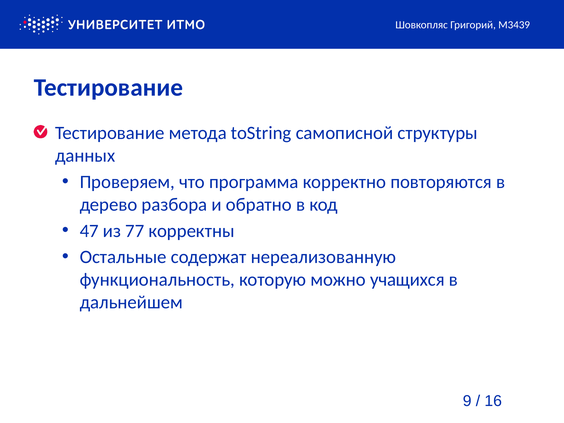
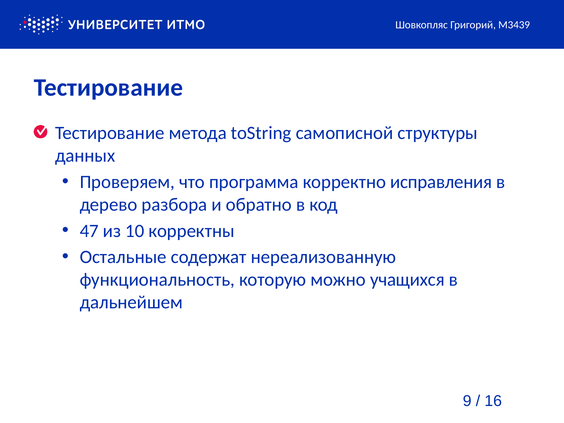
повторяются: повторяются -> исправления
77: 77 -> 10
